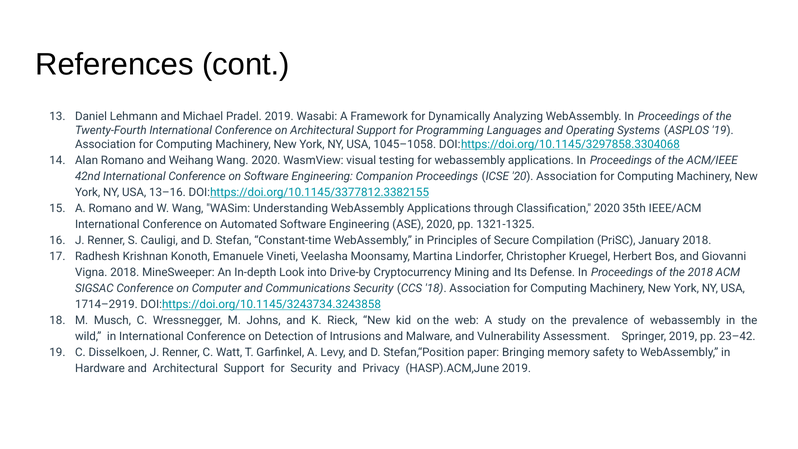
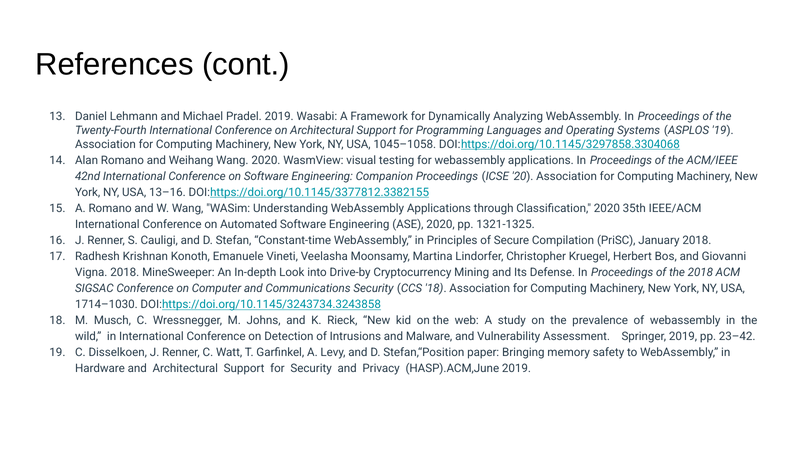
1714–2919: 1714–2919 -> 1714–1030
